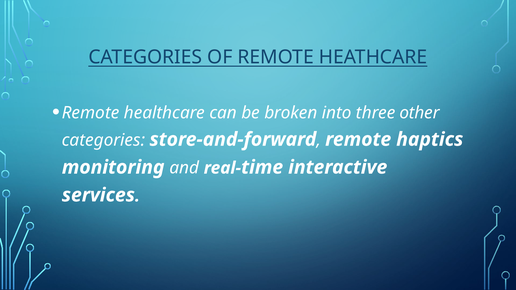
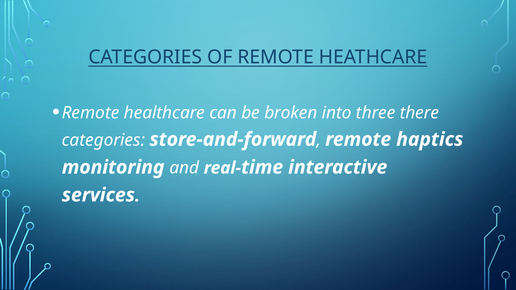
other: other -> there
